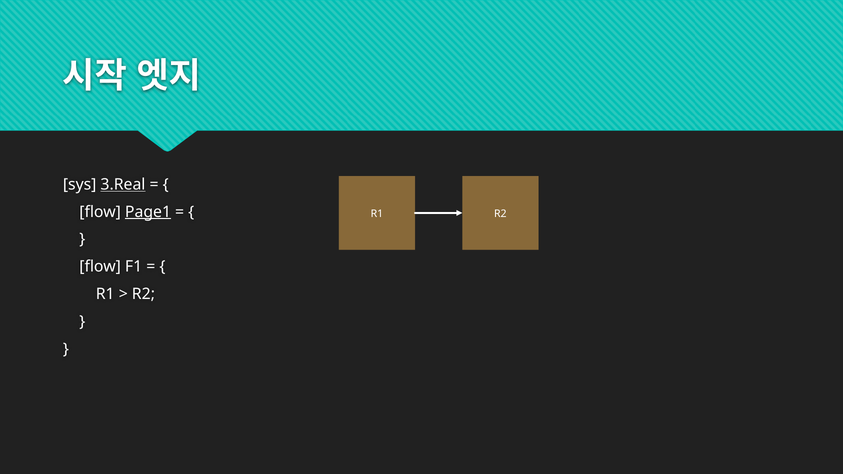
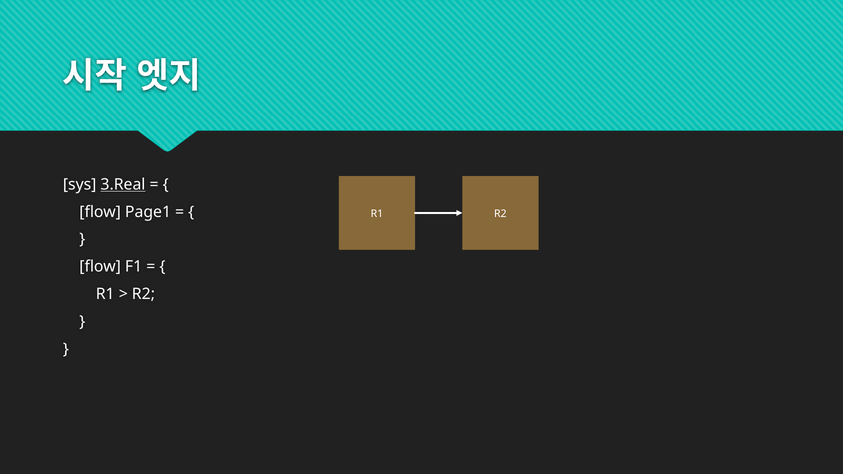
Page1 underline: present -> none
